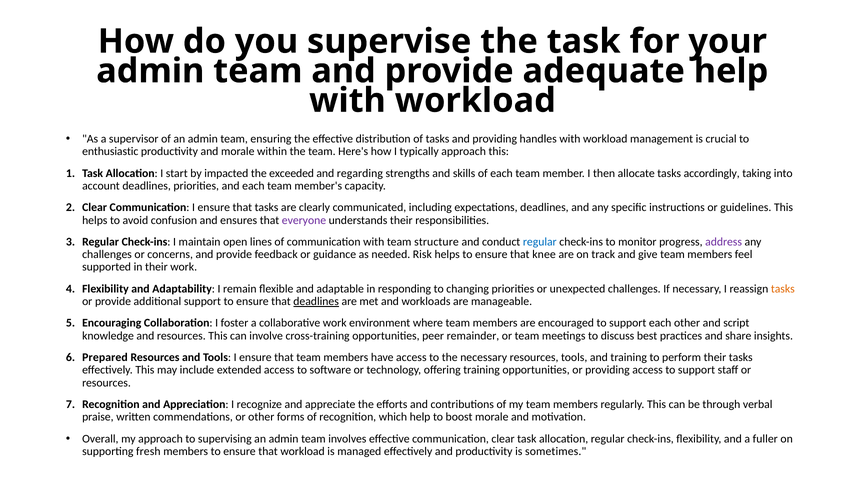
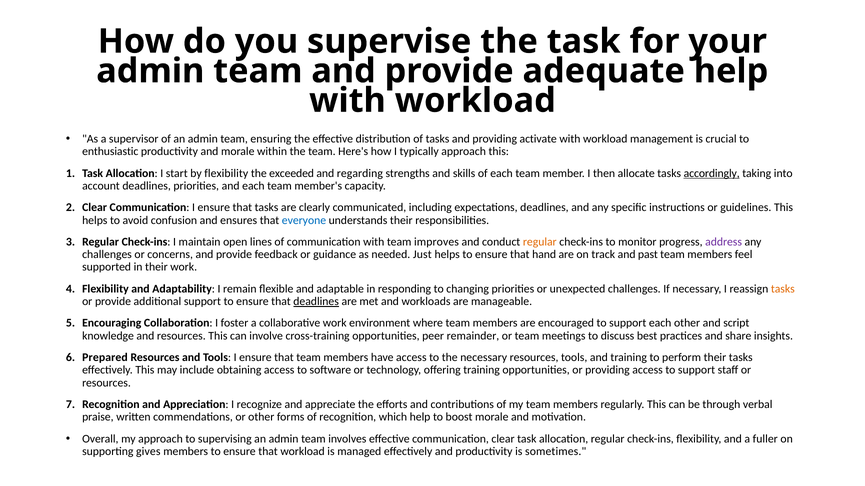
handles: handles -> activate
by impacted: impacted -> flexibility
accordingly underline: none -> present
everyone colour: purple -> blue
structure: structure -> improves
regular at (540, 242) colour: blue -> orange
Risk: Risk -> Just
knee: knee -> hand
give: give -> past
extended: extended -> obtaining
fresh: fresh -> gives
